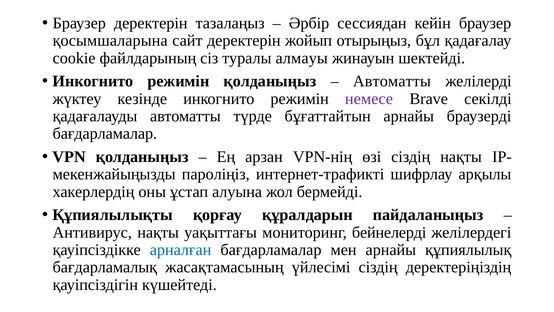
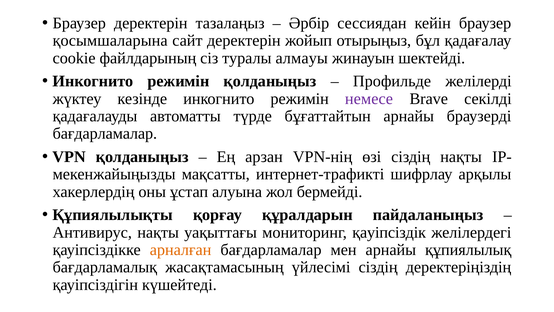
Автоматты at (392, 81): Автоматты -> Профильде
пароліңіз: пароліңіз -> мақсатты
бейнелерді: бейнелерді -> қауіпсіздік
арналған colour: blue -> orange
